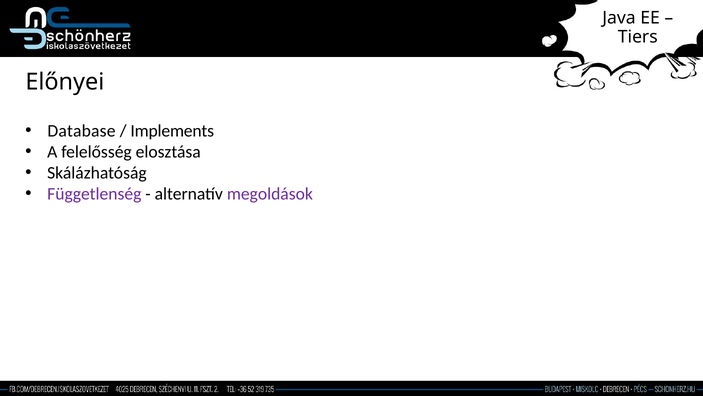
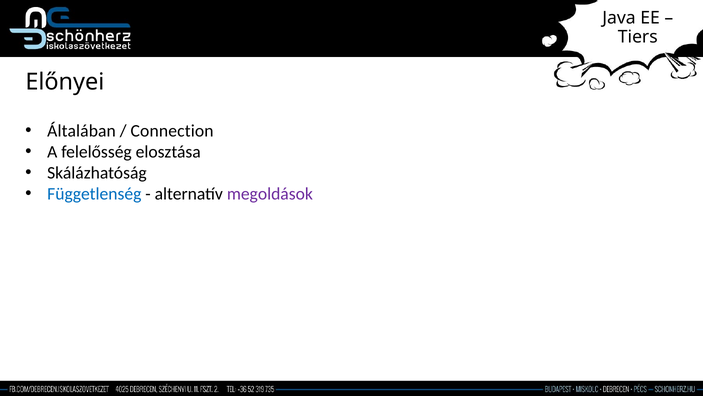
Database: Database -> Általában
Implements: Implements -> Connection
Függetlenség colour: purple -> blue
